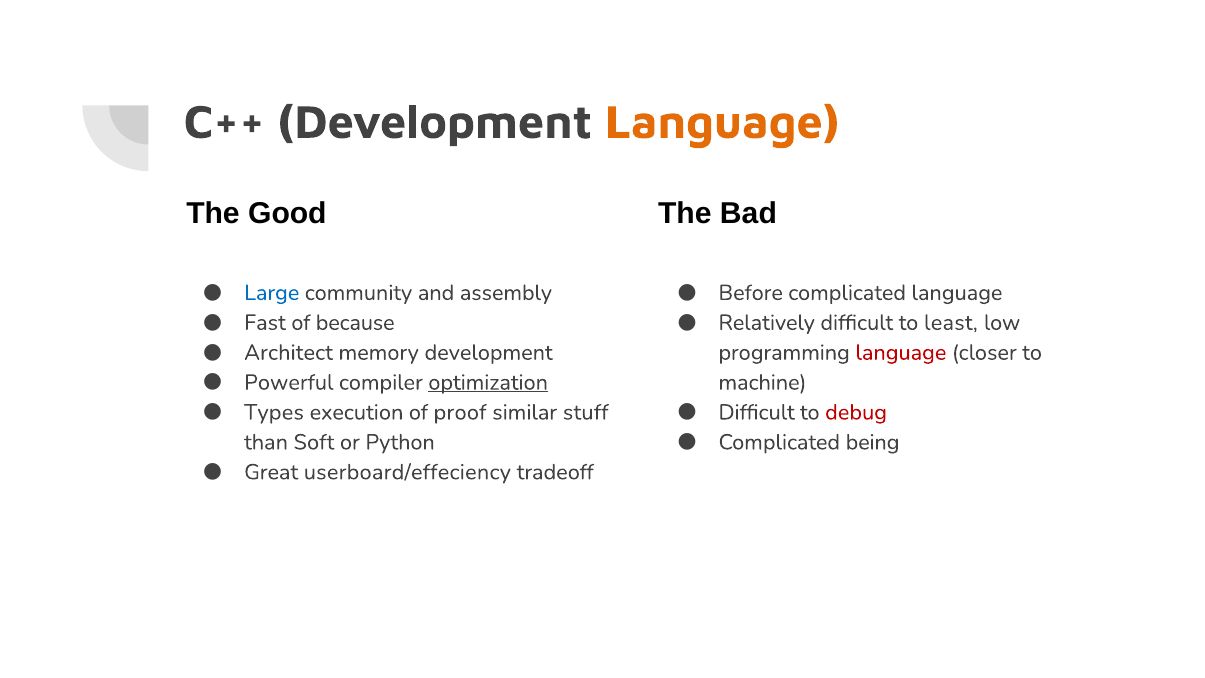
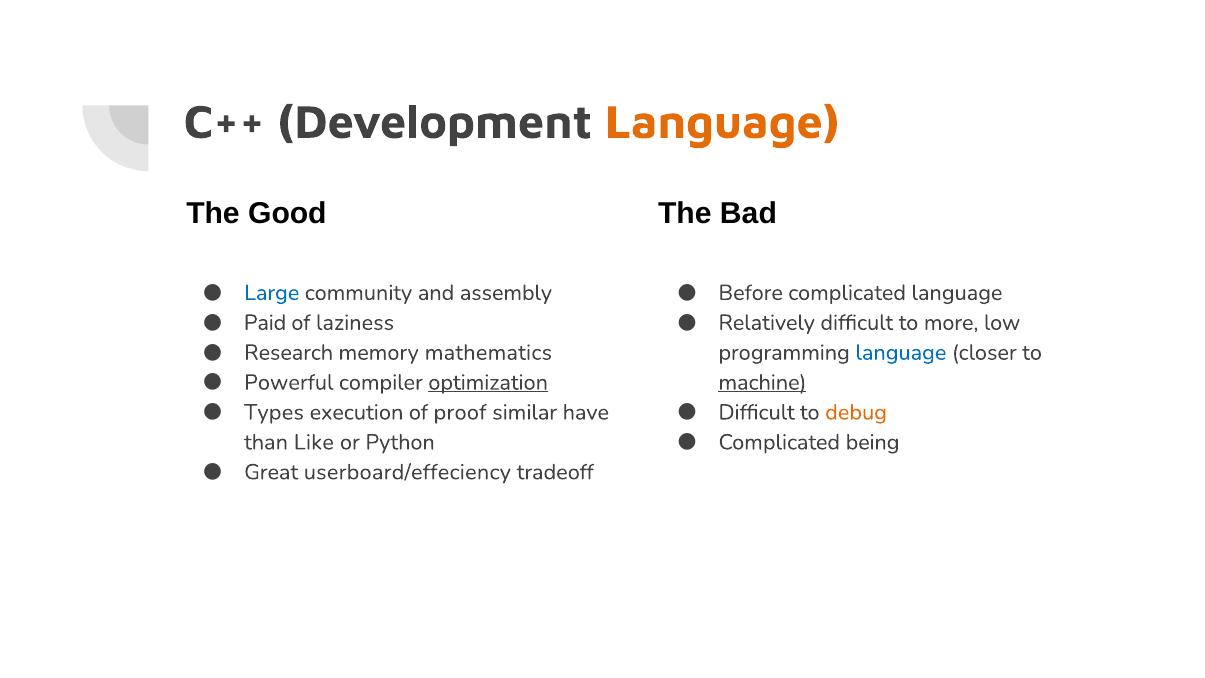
Fast: Fast -> Paid
because: because -> laziness
least: least -> more
Architect: Architect -> Research
memory development: development -> mathematics
language at (901, 352) colour: red -> blue
machine underline: none -> present
stuff: stuff -> have
debug colour: red -> orange
Soft: Soft -> Like
